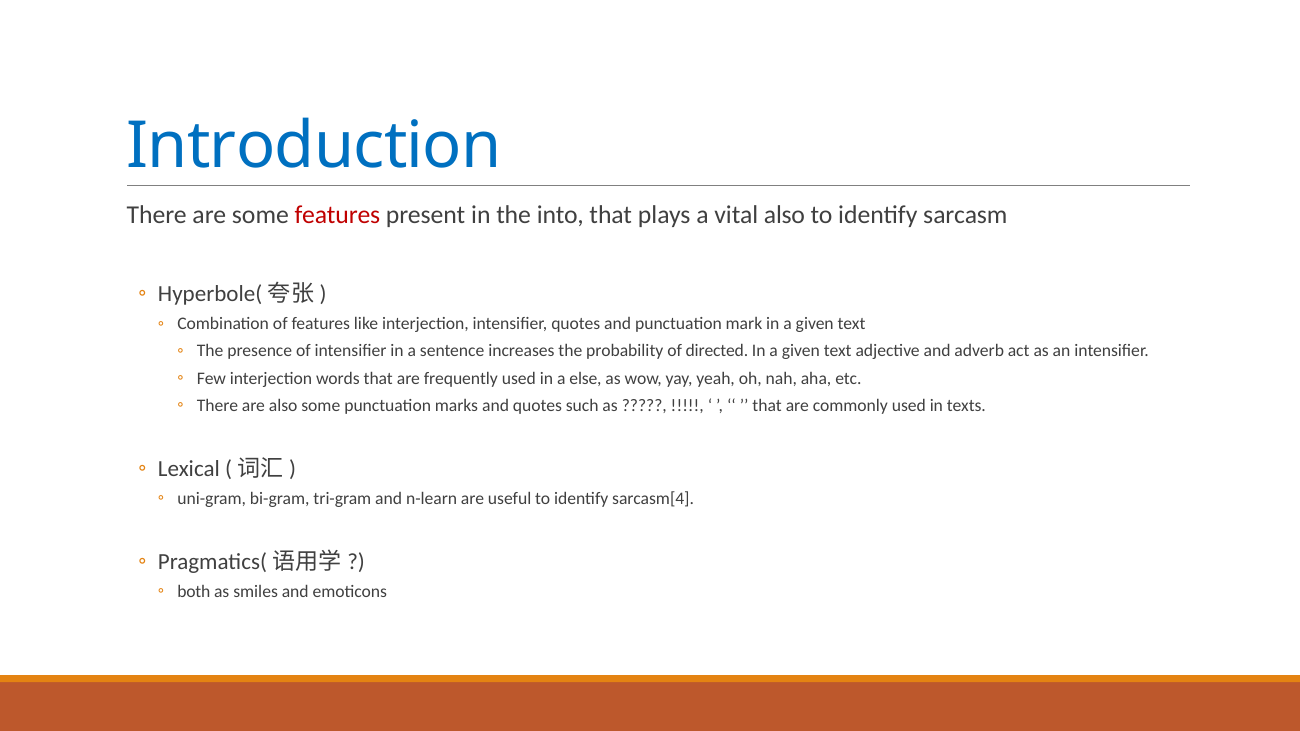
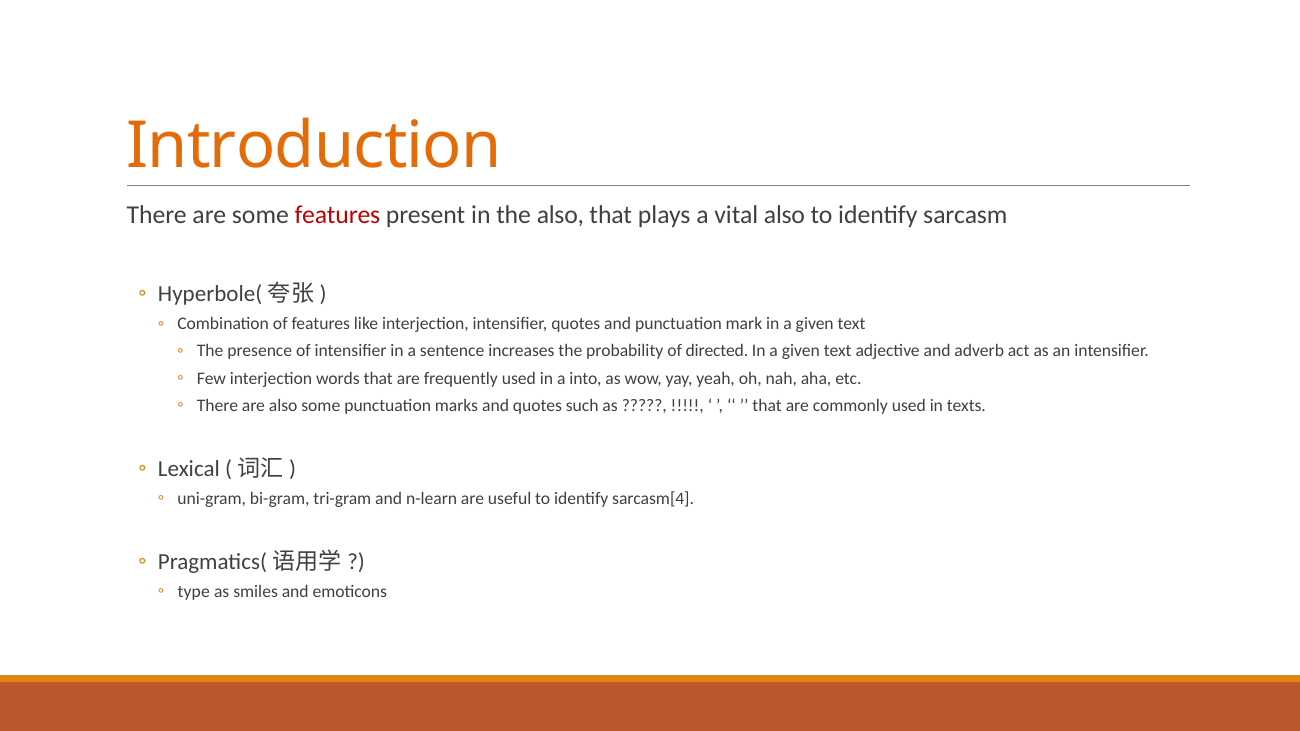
Introduction colour: blue -> orange
the into: into -> also
else: else -> into
both: both -> type
